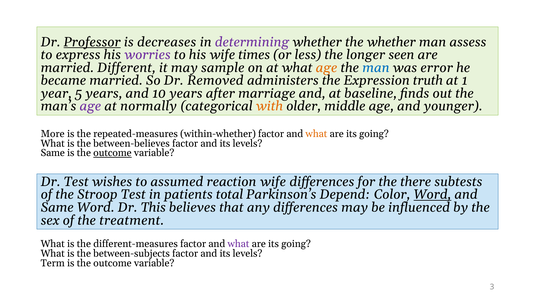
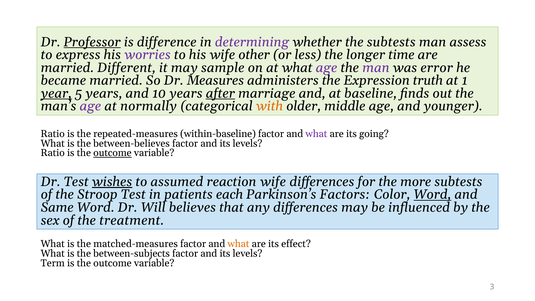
decreases: decreases -> difference
the whether: whether -> subtests
times: times -> other
seen: seen -> time
age at (327, 68) colour: orange -> purple
man at (376, 68) colour: blue -> purple
Removed: Removed -> Measures
year underline: none -> present
after underline: none -> present
More at (53, 134): More -> Ratio
within-whether: within-whether -> within-baseline
what at (316, 134) colour: orange -> purple
Same at (53, 153): Same -> Ratio
wishes underline: none -> present
there: there -> more
total: total -> each
Depend: Depend -> Factors
This: This -> Will
different-measures: different-measures -> matched-measures
what at (238, 244) colour: purple -> orange
going at (296, 244): going -> effect
